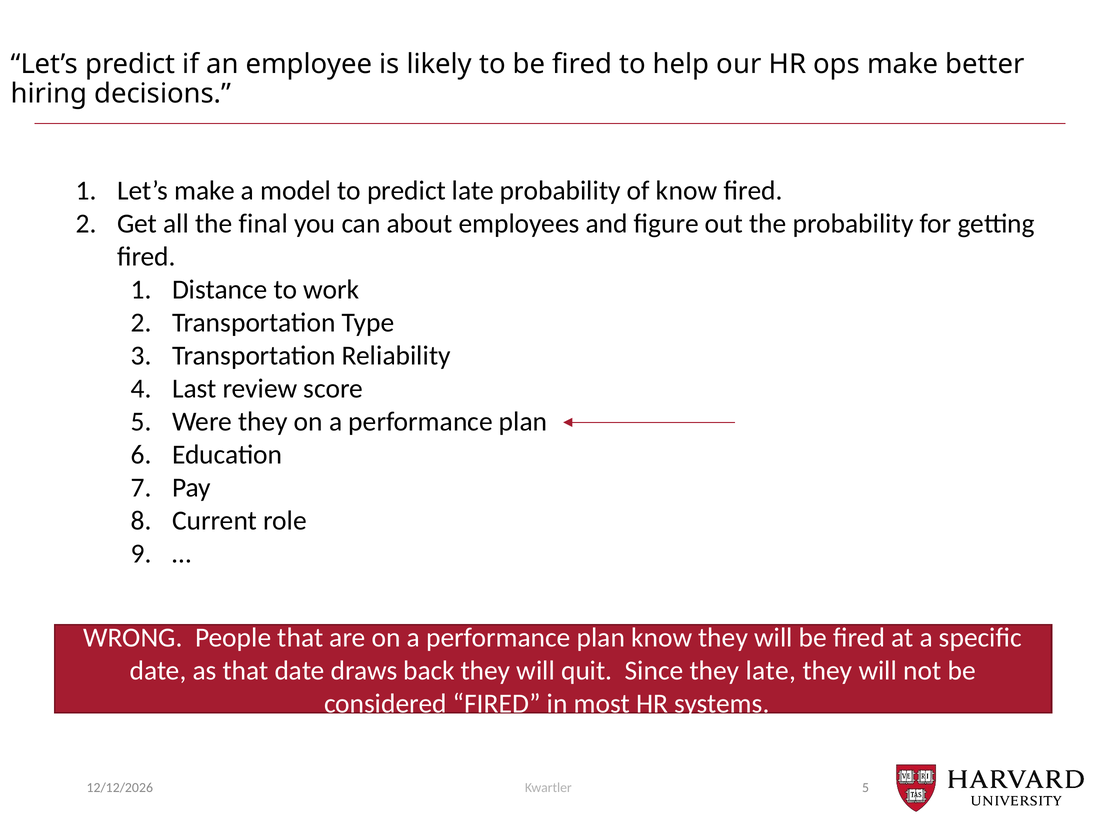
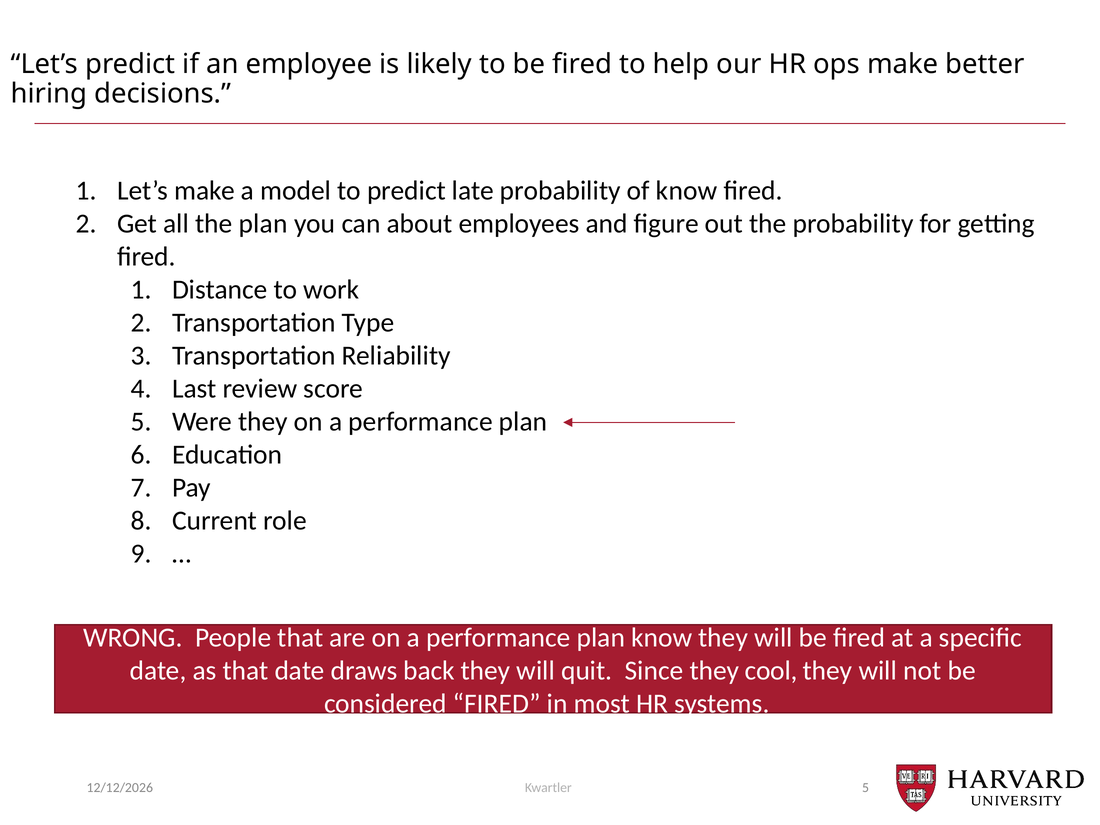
the final: final -> plan
they late: late -> cool
